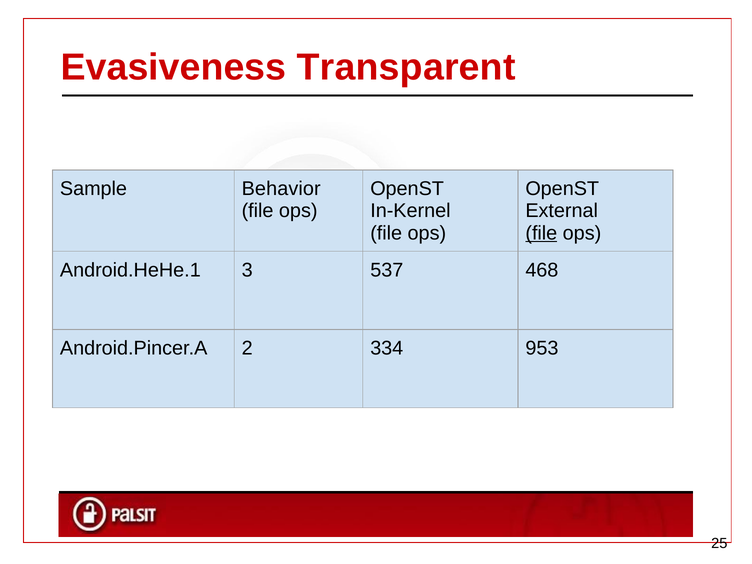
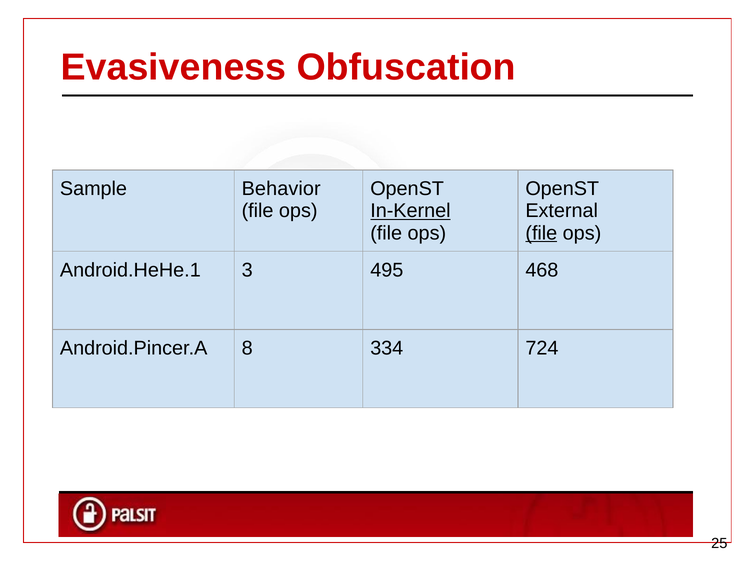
Transparent: Transparent -> Obfuscation
In-Kernel underline: none -> present
537: 537 -> 495
2: 2 -> 8
953: 953 -> 724
